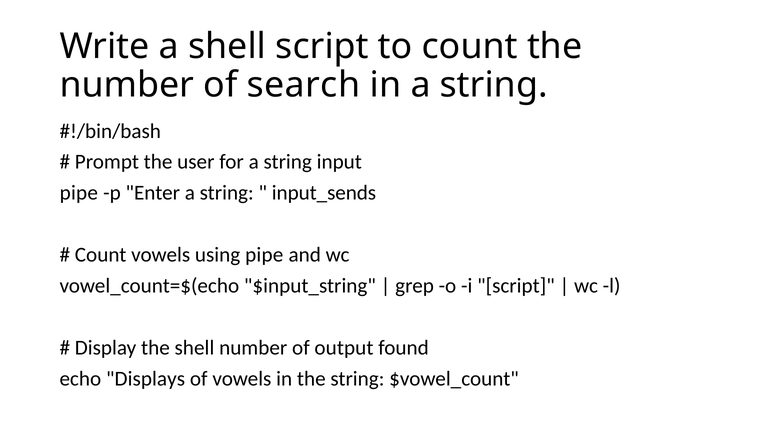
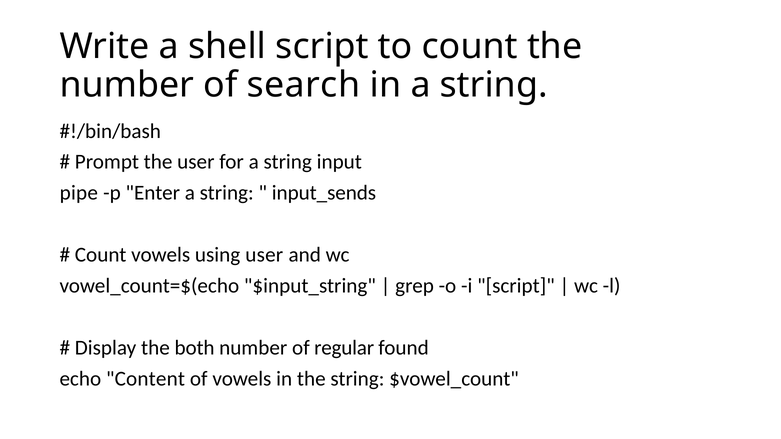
using pipe: pipe -> user
the shell: shell -> both
output: output -> regular
Displays: Displays -> Content
